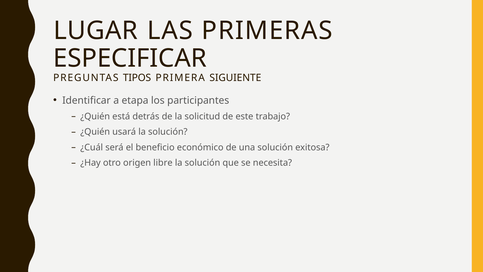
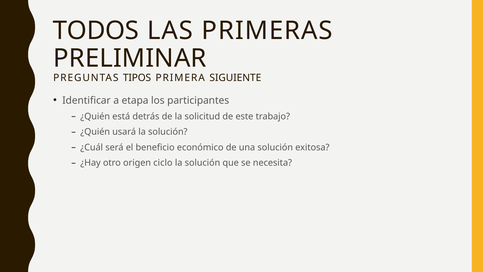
LUGAR: LUGAR -> TODOS
ESPECIFICAR: ESPECIFICAR -> PRELIMINAR
libre: libre -> ciclo
